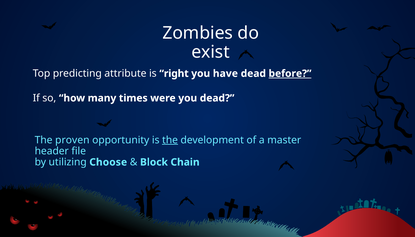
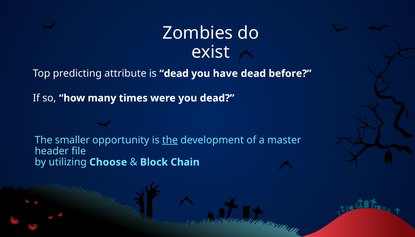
is right: right -> dead
before underline: present -> none
proven: proven -> smaller
